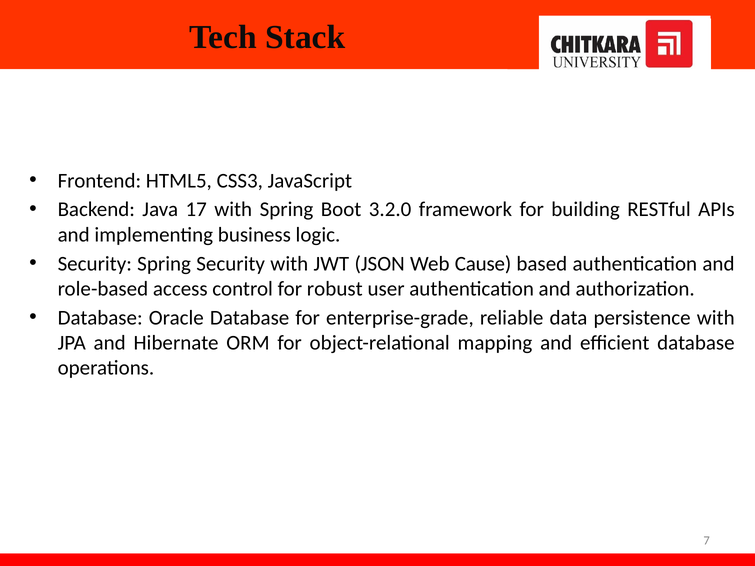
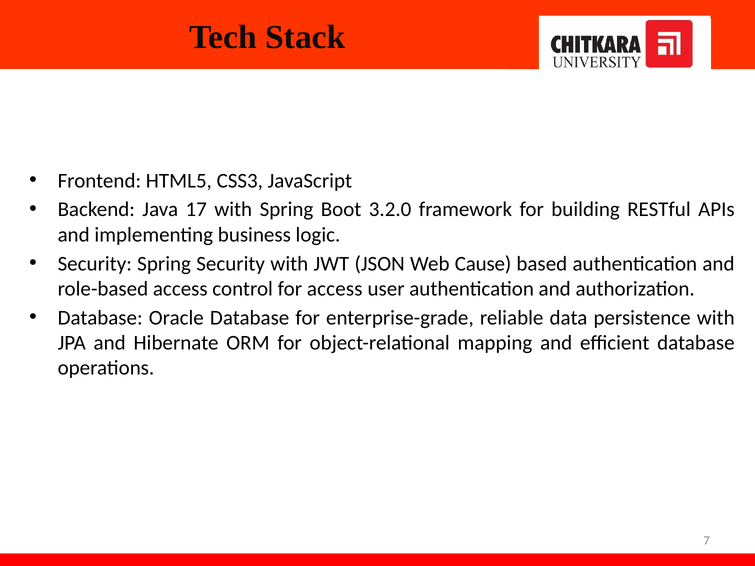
for robust: robust -> access
